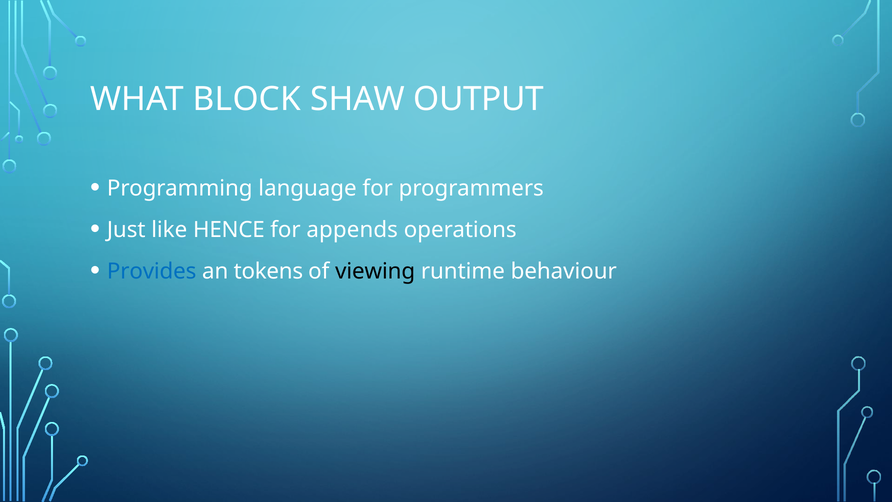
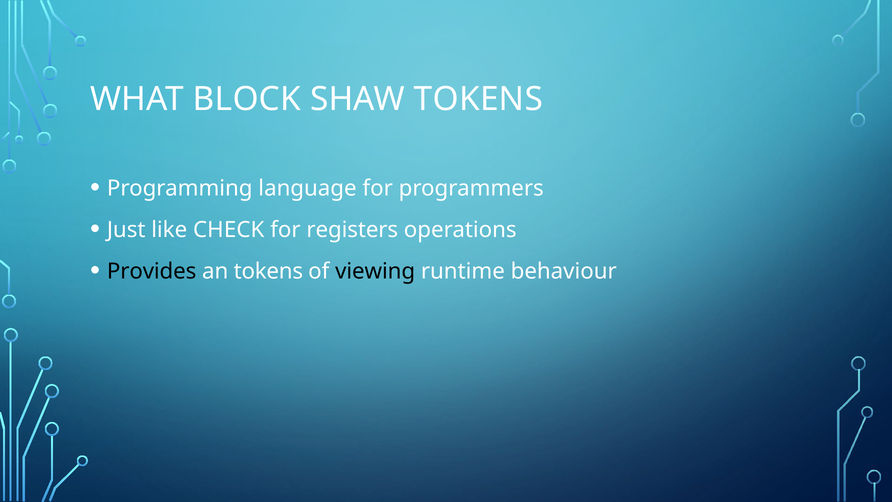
SHAW OUTPUT: OUTPUT -> TOKENS
HENCE: HENCE -> CHECK
appends: appends -> registers
Provides colour: blue -> black
